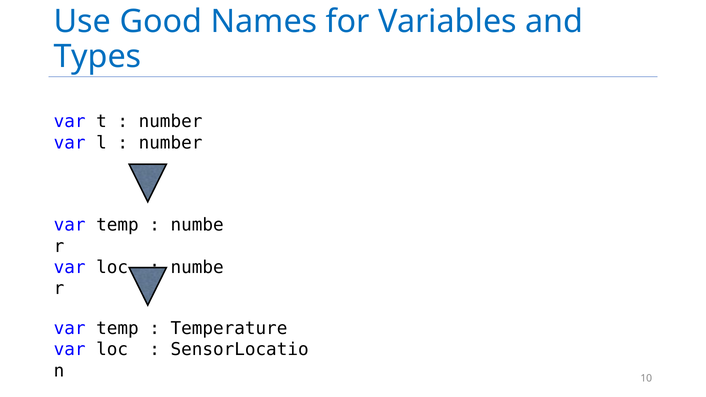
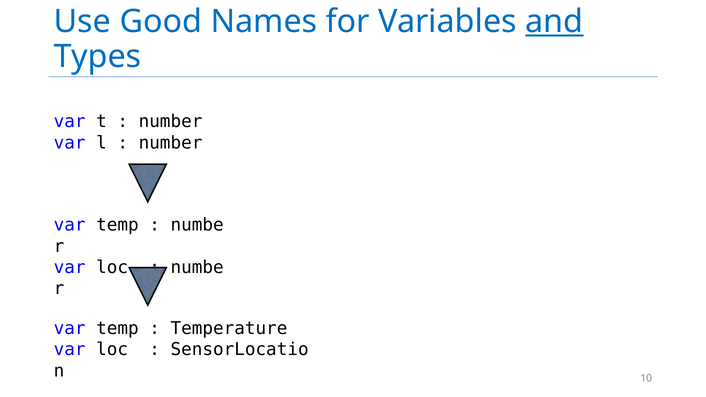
and underline: none -> present
